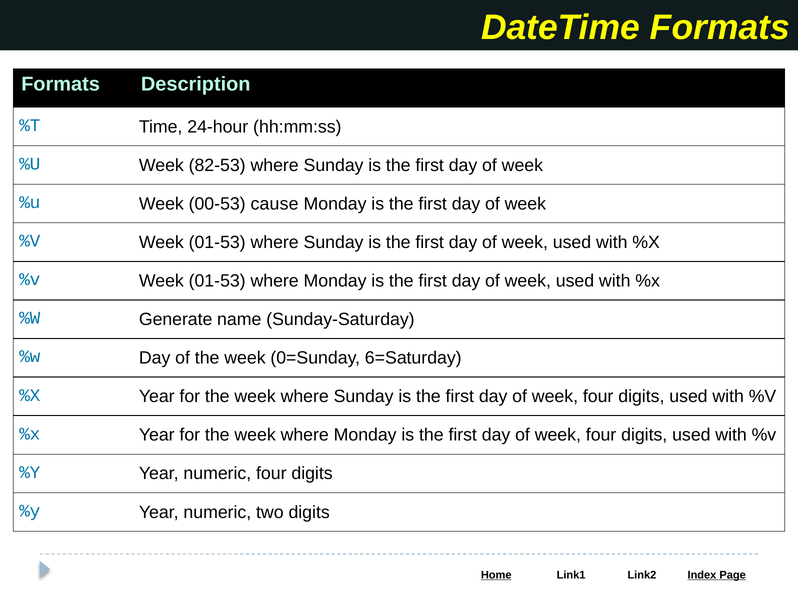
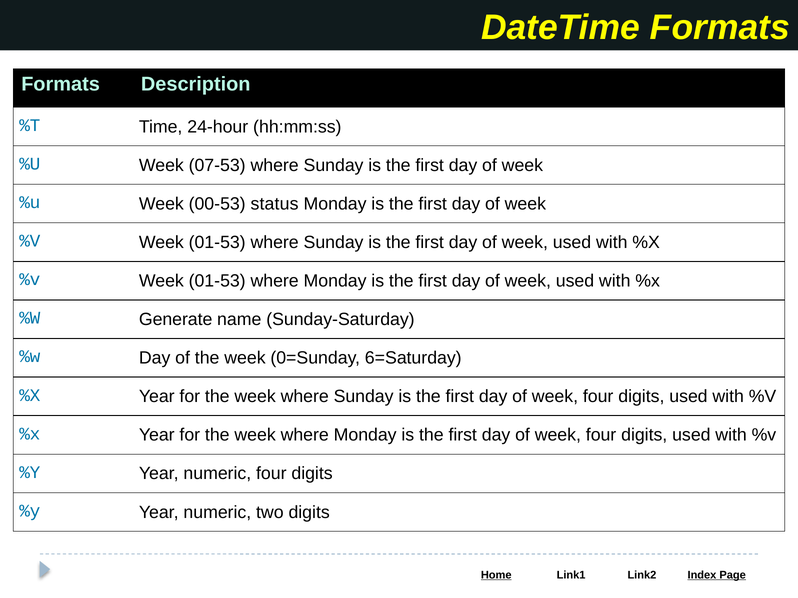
82-53: 82-53 -> 07-53
cause: cause -> status
